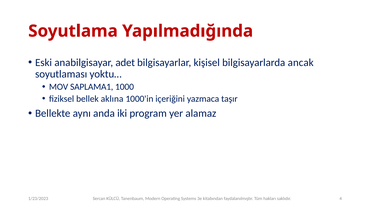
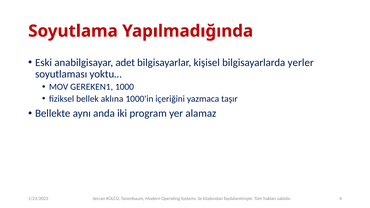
ancak: ancak -> yerler
SAPLAMA1: SAPLAMA1 -> GEREKEN1
